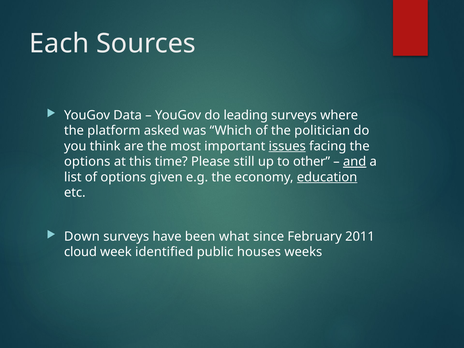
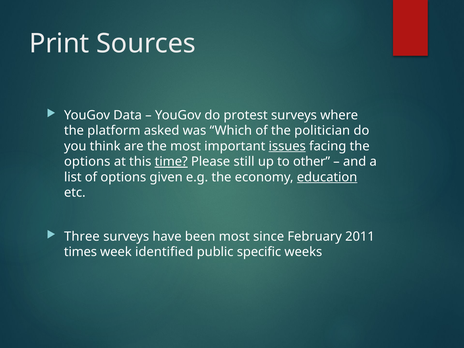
Each: Each -> Print
leading: leading -> protest
time underline: none -> present
and underline: present -> none
Down: Down -> Three
been what: what -> most
cloud: cloud -> times
houses: houses -> specific
